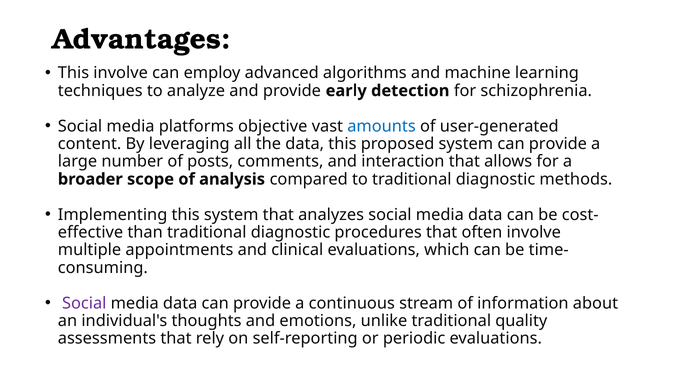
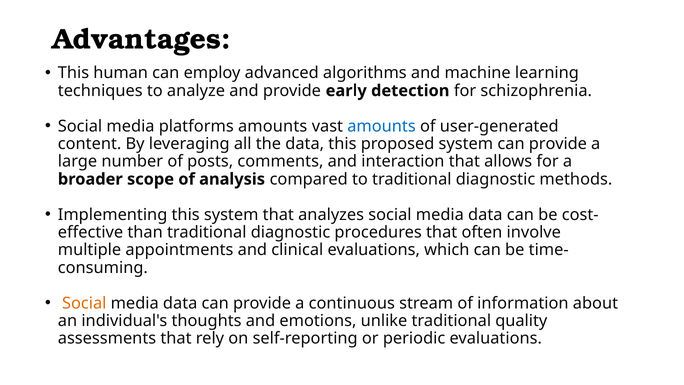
This involve: involve -> human
platforms objective: objective -> amounts
Social at (84, 303) colour: purple -> orange
